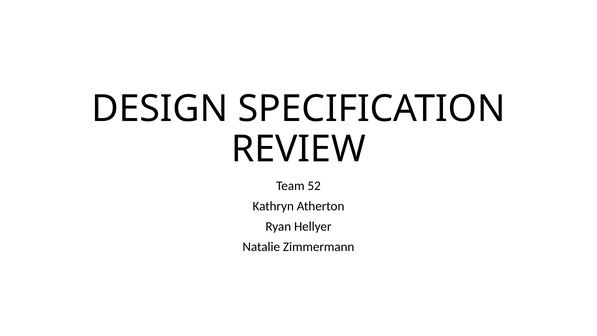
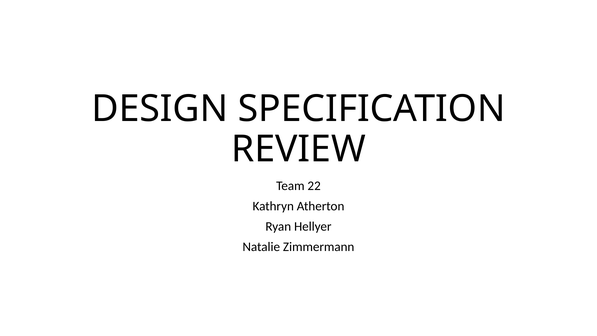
52: 52 -> 22
